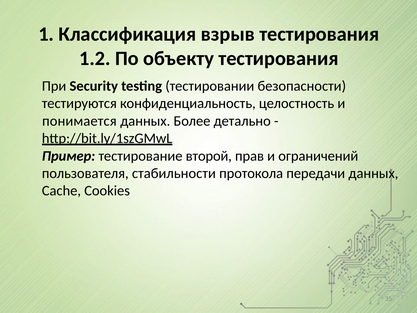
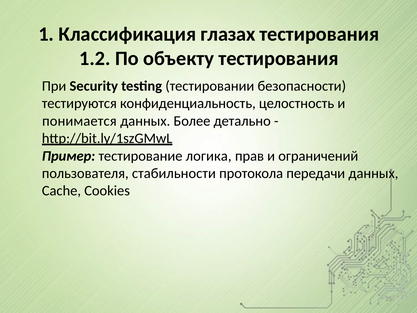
взрыв: взрыв -> глазах
второй: второй -> логика
